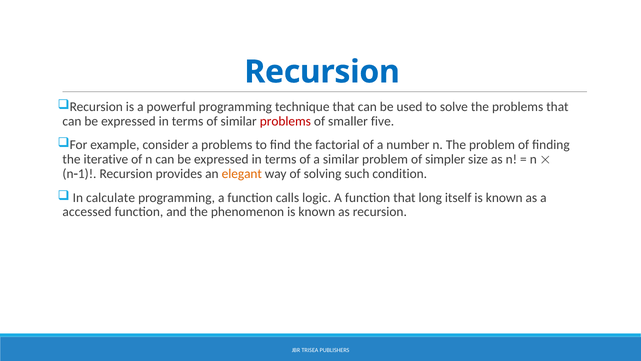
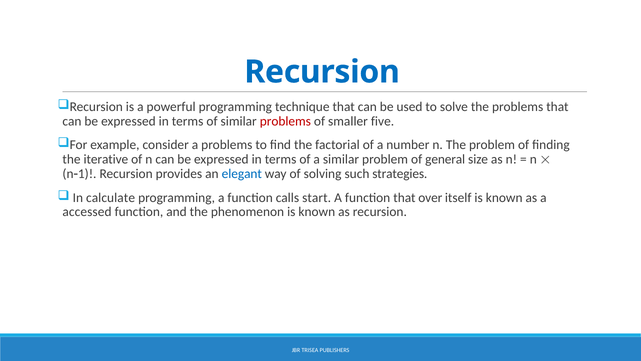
simpler: simpler -> general
elegant colour: orange -> blue
condition: condition -> strategies
logic: logic -> start
long: long -> over
